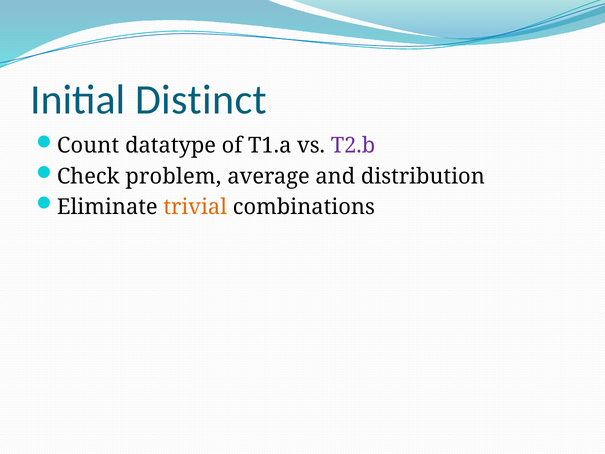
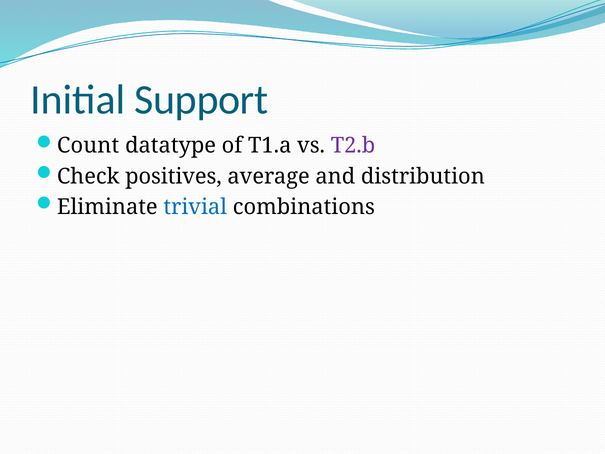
Distinct: Distinct -> Support
problem: problem -> positives
trivial colour: orange -> blue
